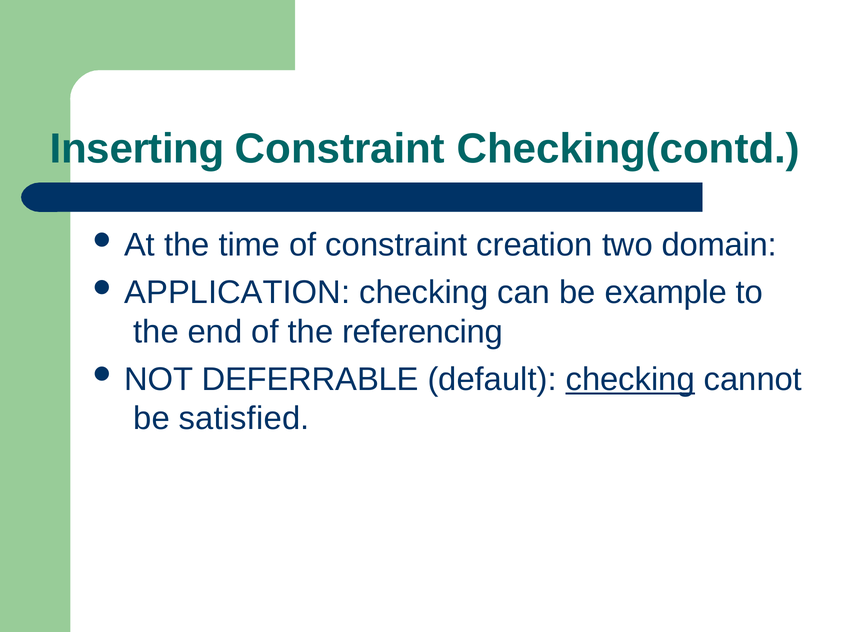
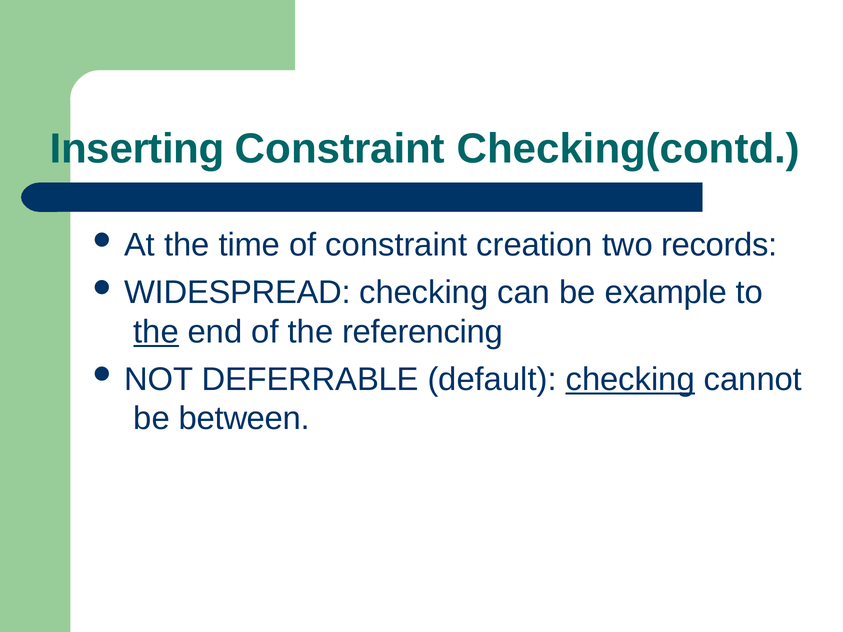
domain: domain -> records
APPLICATION: APPLICATION -> WIDESPREAD
the at (156, 332) underline: none -> present
satisfied: satisfied -> between
